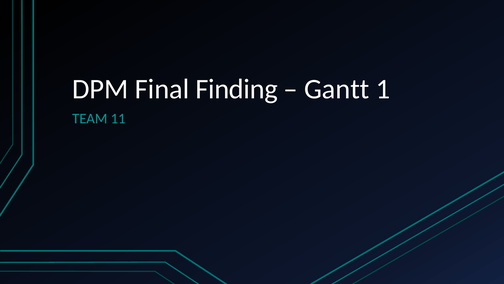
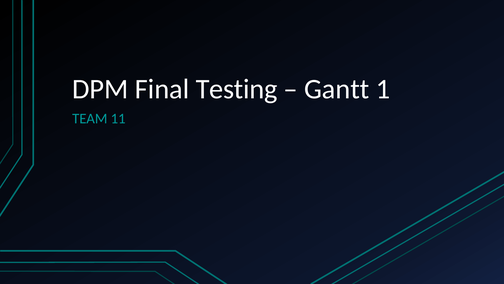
Finding: Finding -> Testing
